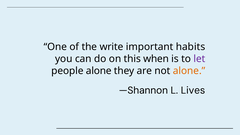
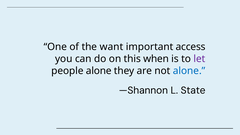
write: write -> want
habits: habits -> access
alone at (189, 71) colour: orange -> blue
Lives: Lives -> State
